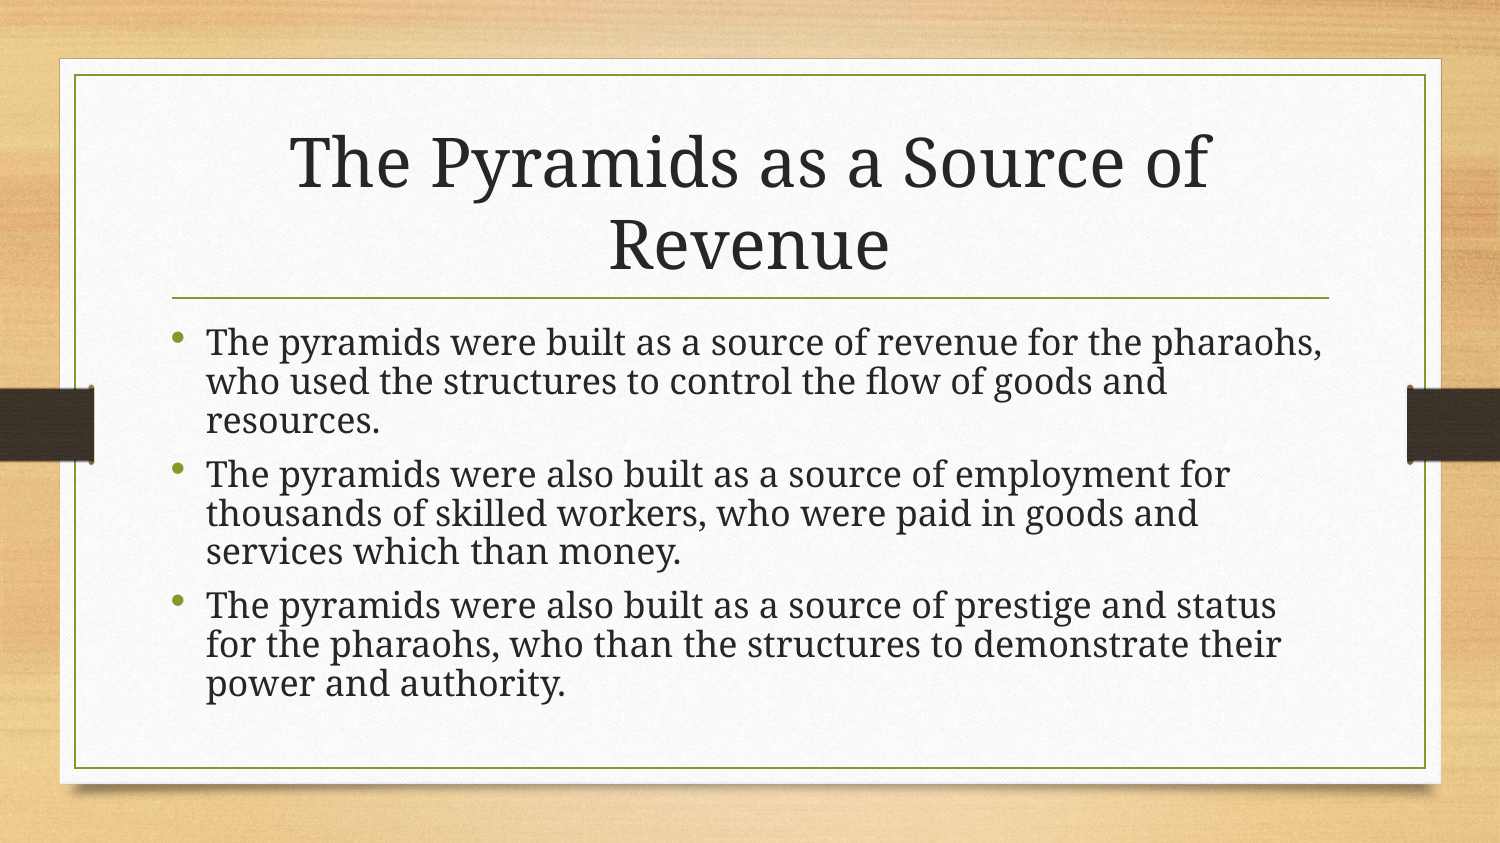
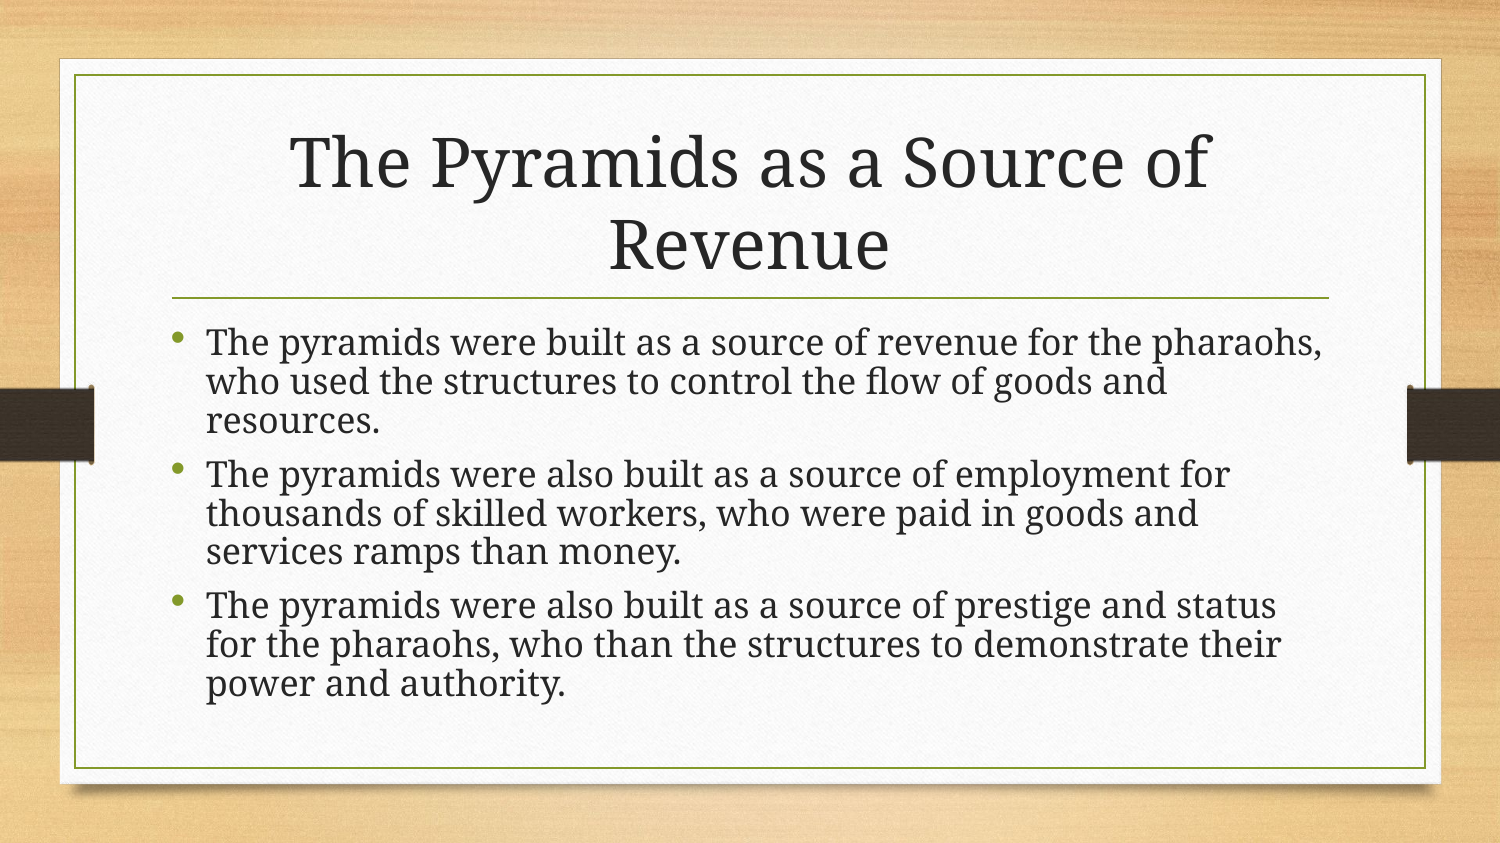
which: which -> ramps
